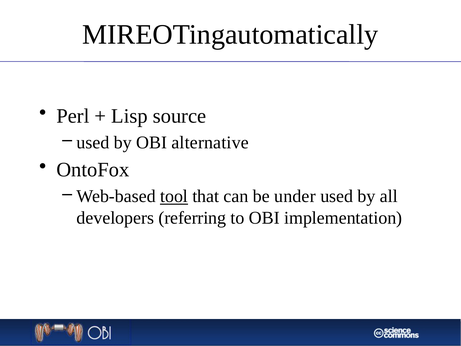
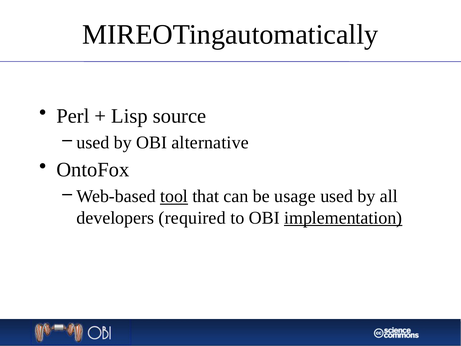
under: under -> usage
referring: referring -> required
implementation underline: none -> present
